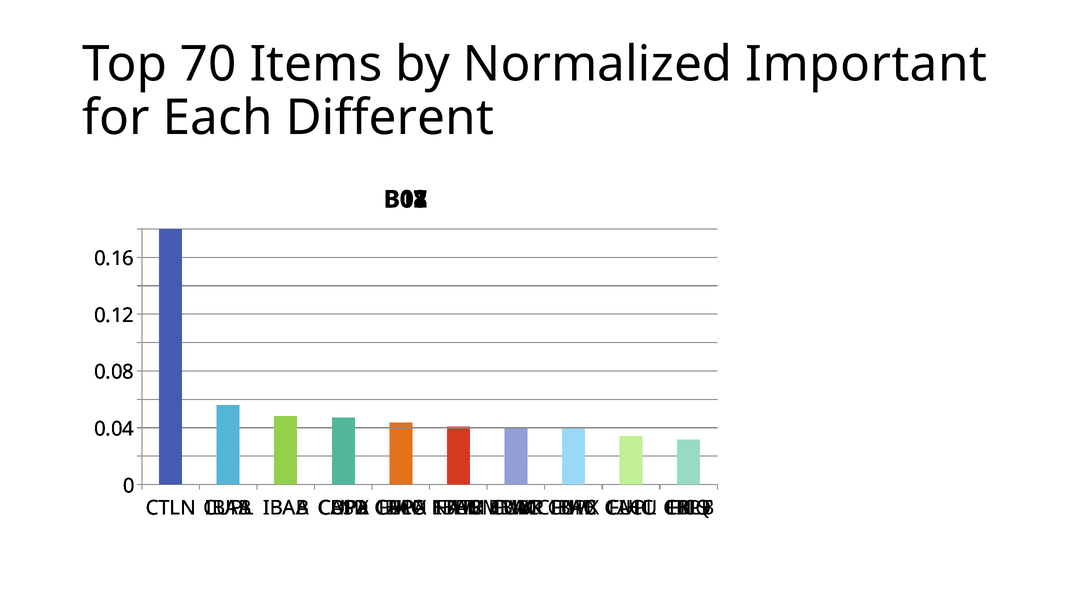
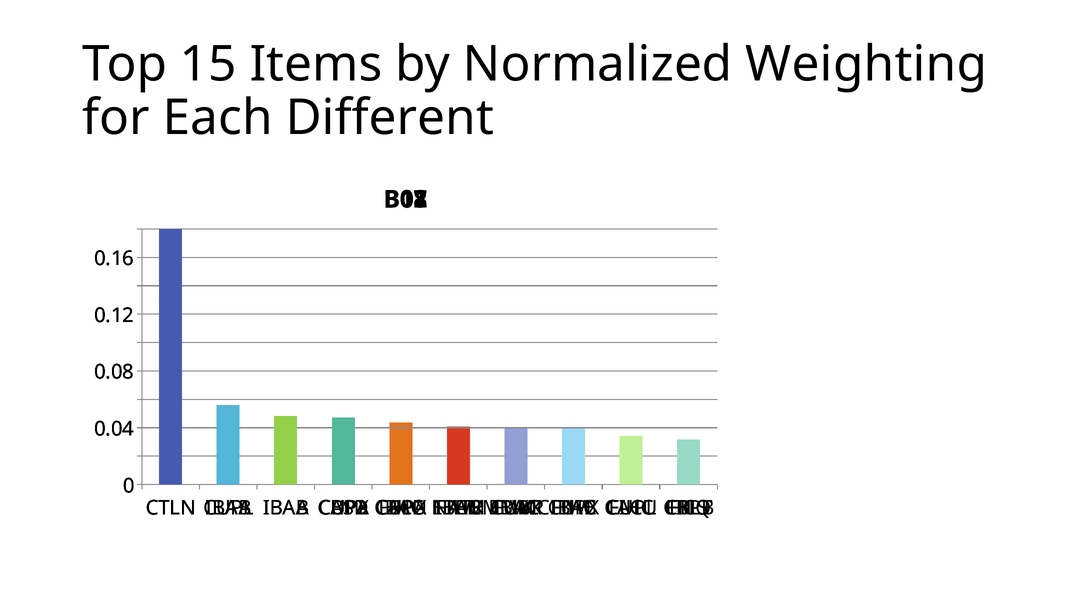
70: 70 -> 15
Important: Important -> Weighting
